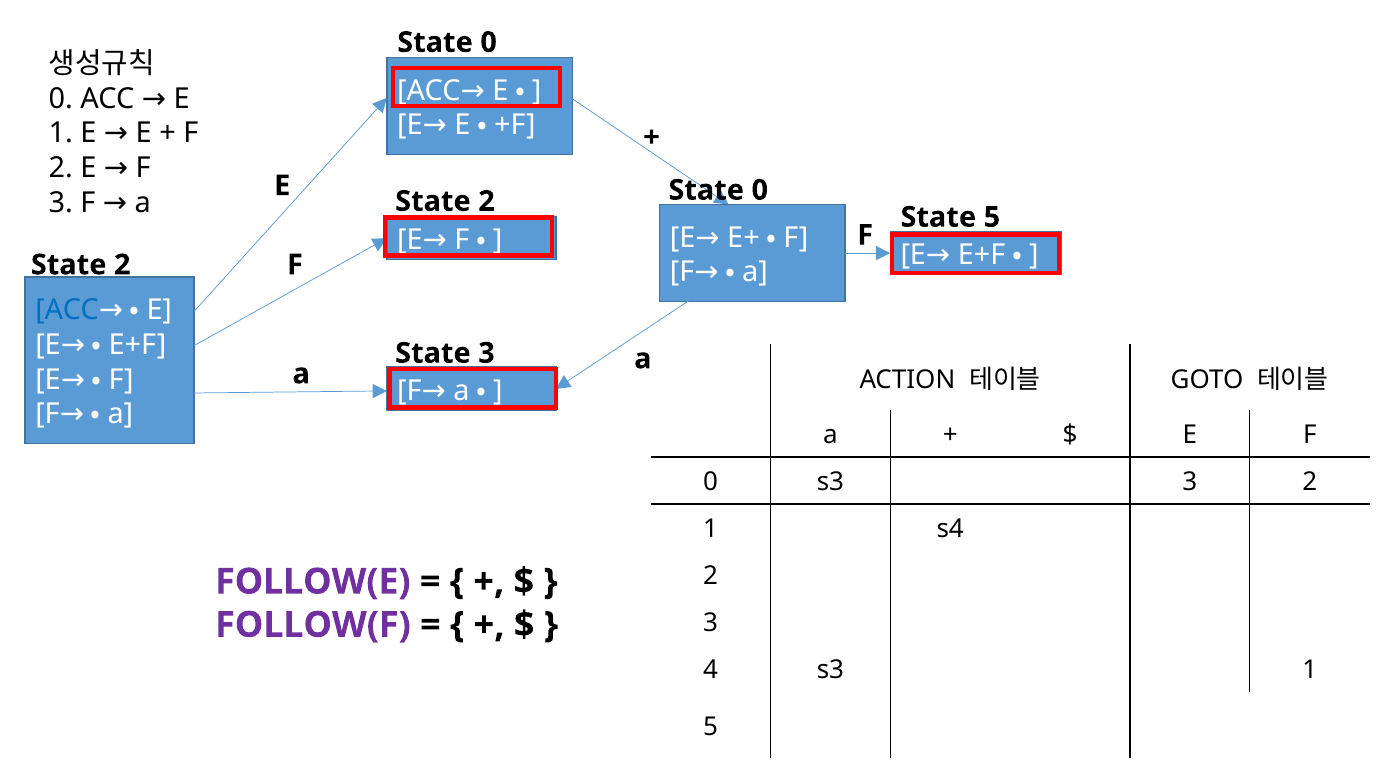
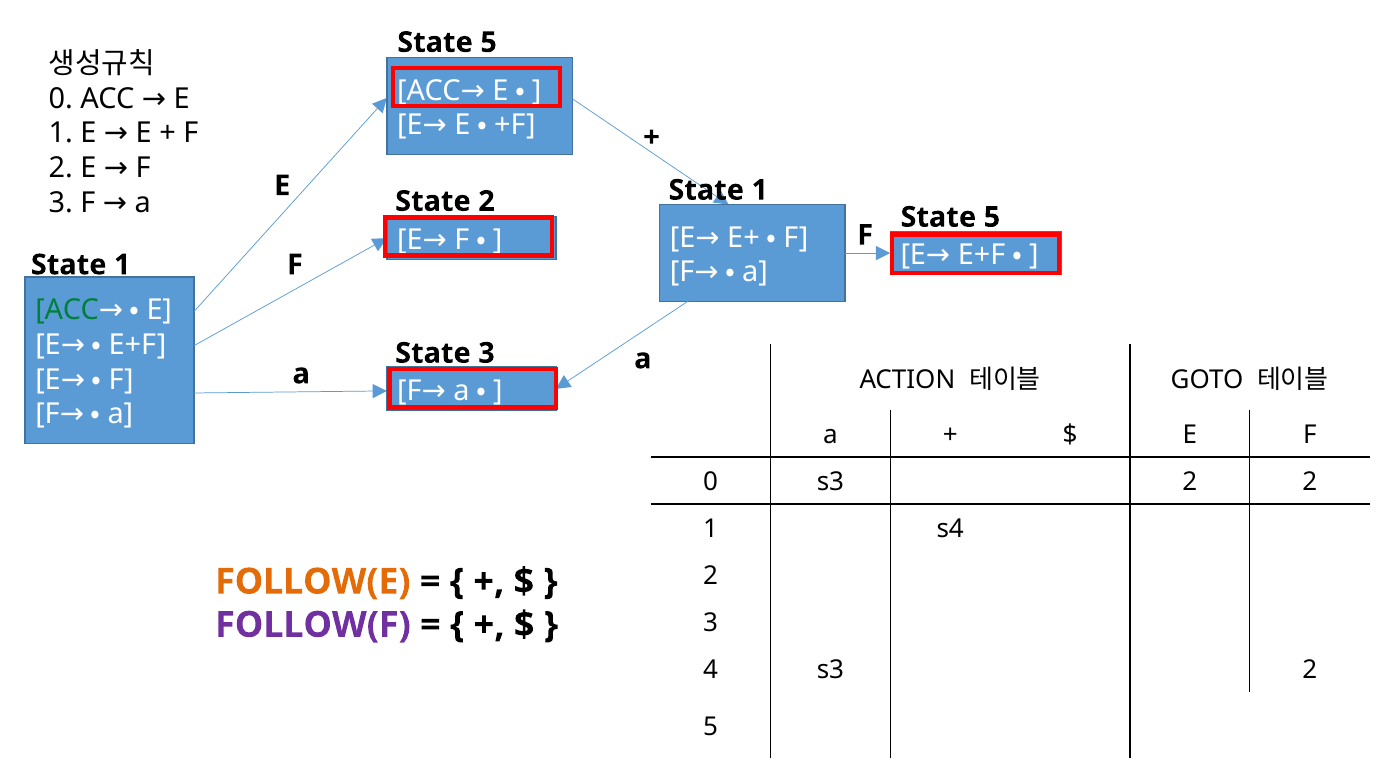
0 at (489, 42): 0 -> 5
0 at (760, 190): 0 -> 1
2 at (122, 265): 2 -> 1
ACC at (67, 311) colour: blue -> green
0 s3 3: 3 -> 2
FOLLOW(E colour: purple -> orange
4 s3 1: 1 -> 2
